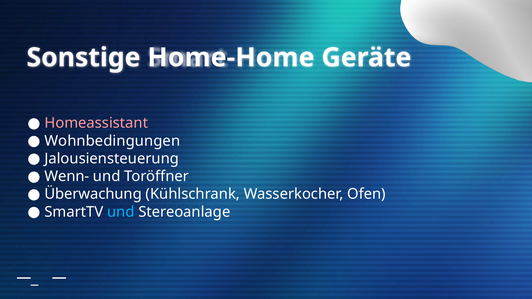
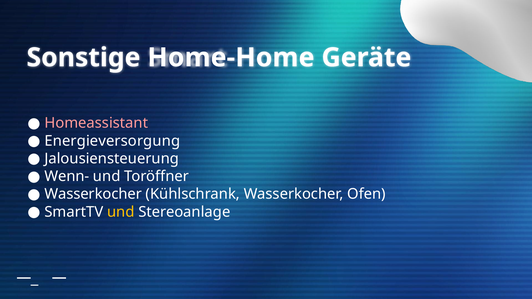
Wohnbedingungen: Wohnbedingungen -> Energieversorgung
Überwachung at (93, 194): Überwachung -> Wasserkocher
und at (121, 212) colour: light blue -> yellow
